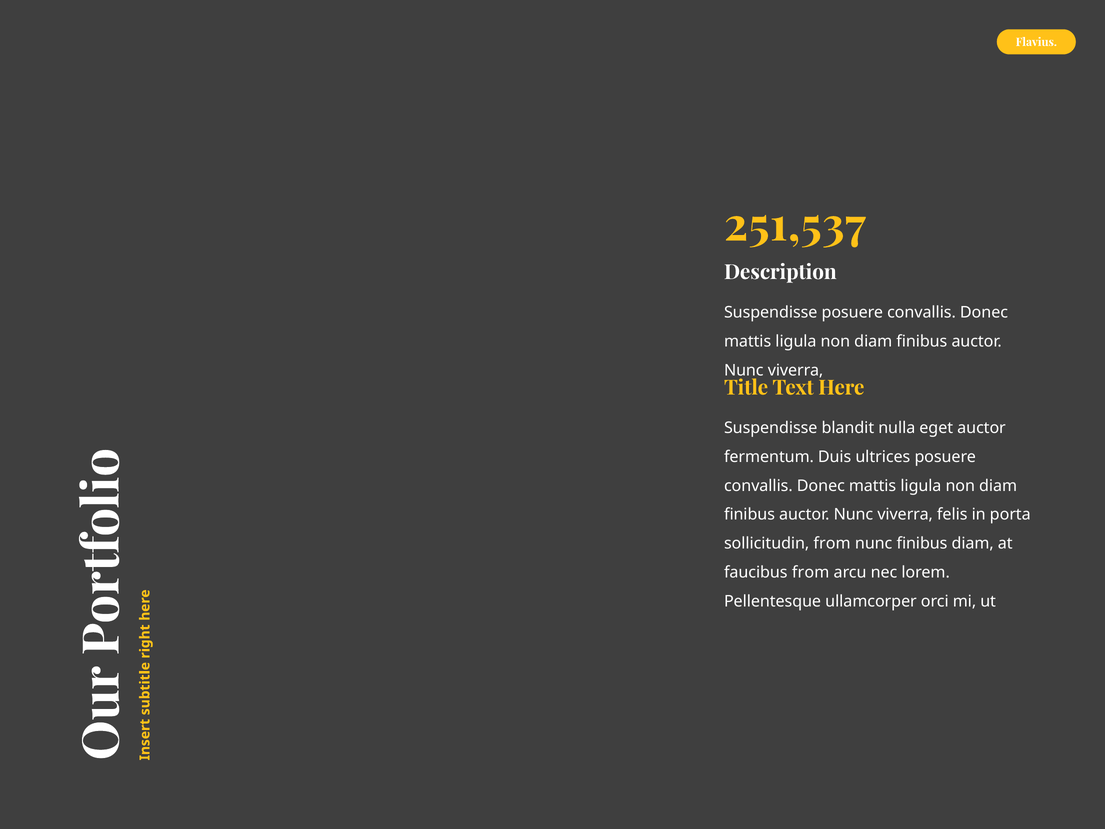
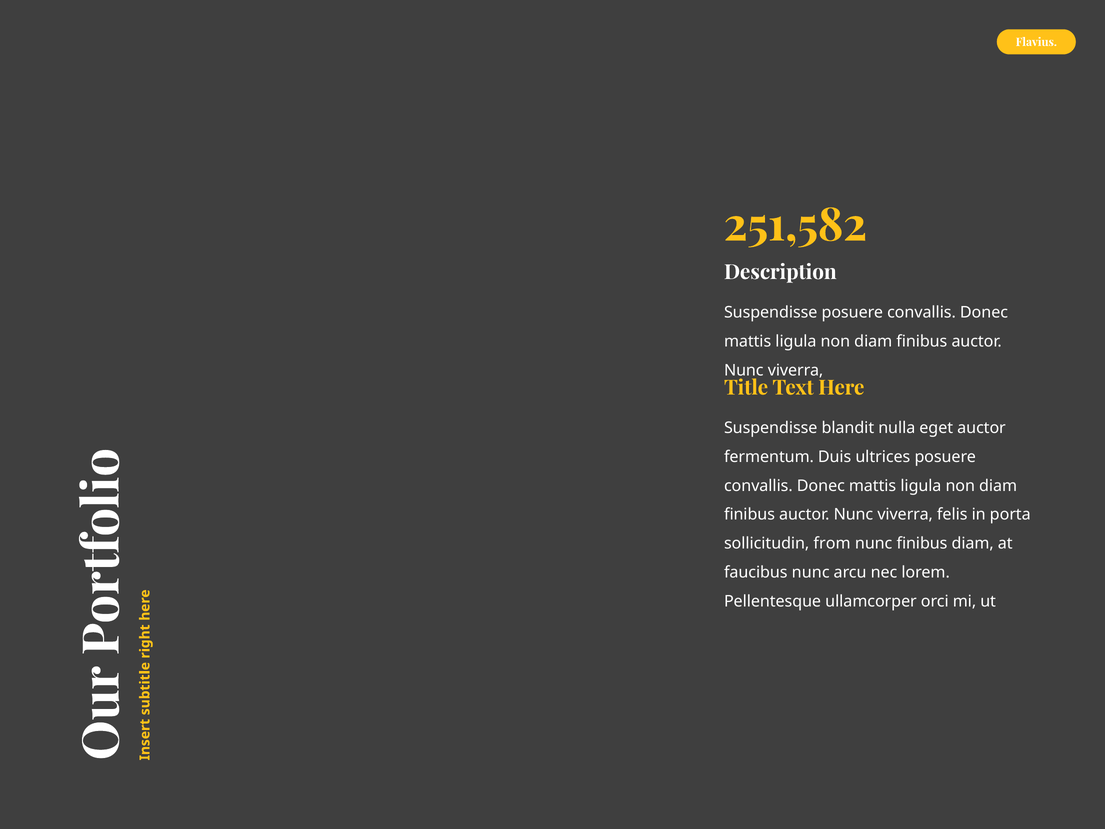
251,537: 251,537 -> 251,582
faucibus from: from -> nunc
